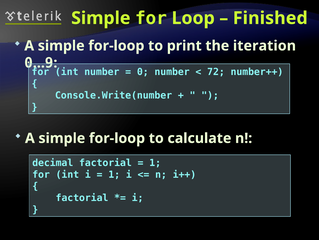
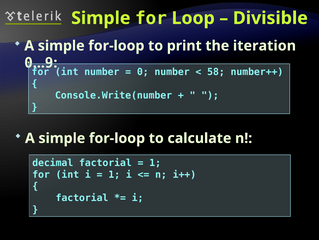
Finished: Finished -> Divisible
72: 72 -> 58
